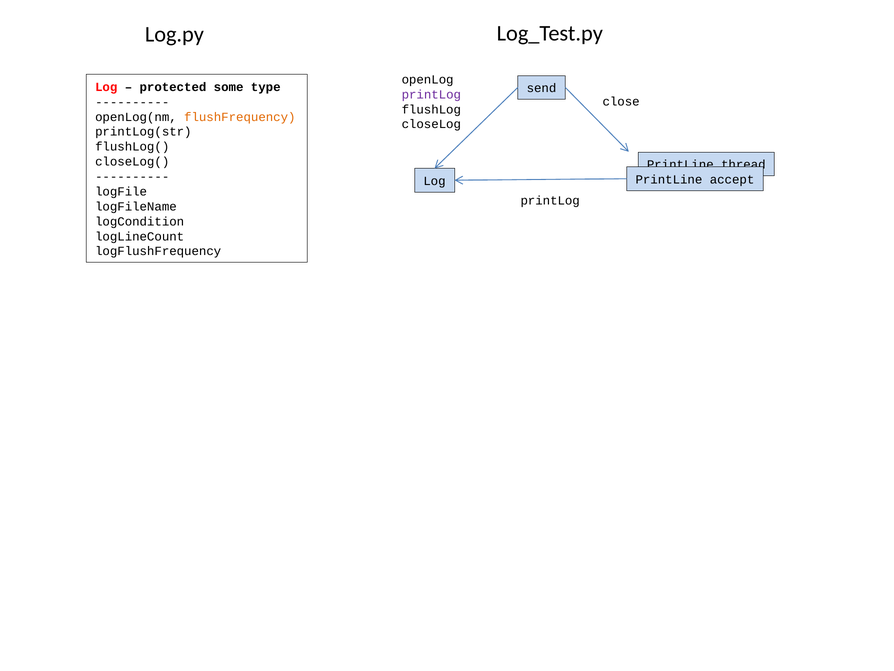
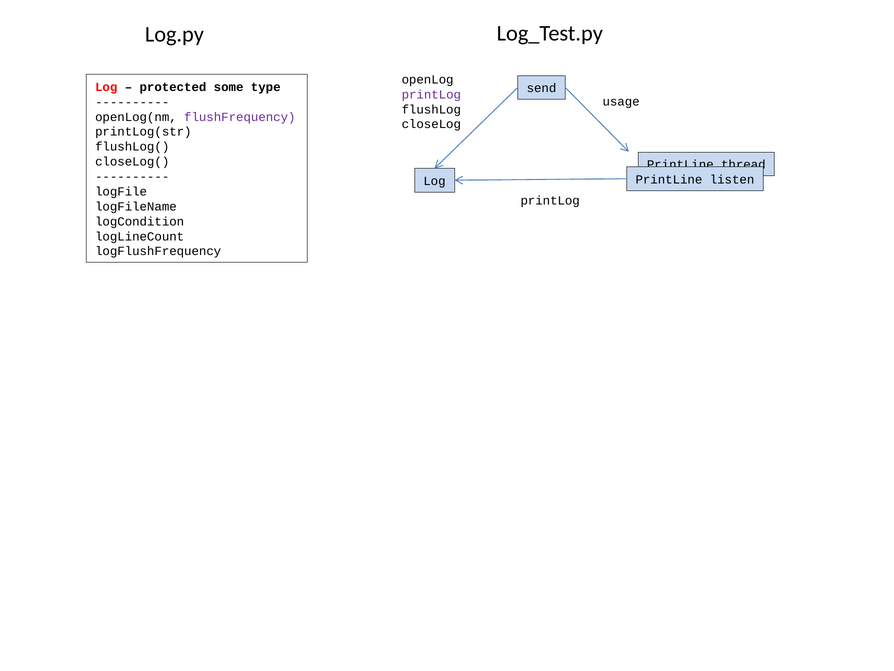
close: close -> usage
flushFrequency colour: orange -> purple
accept: accept -> listen
